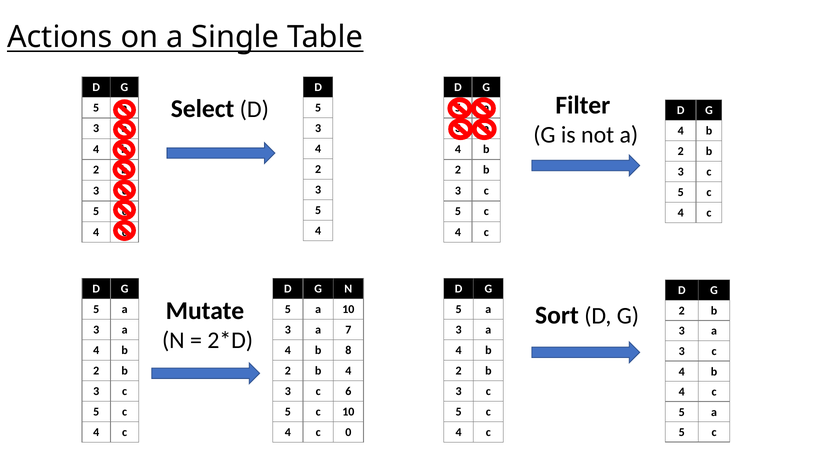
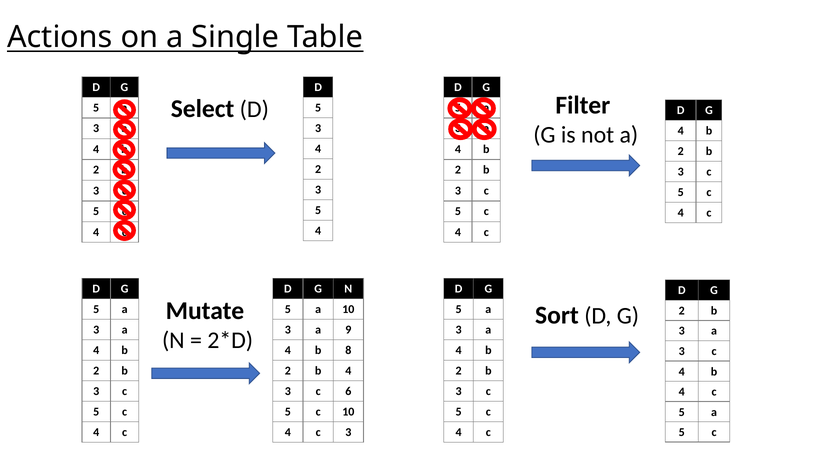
7: 7 -> 9
c 0: 0 -> 3
